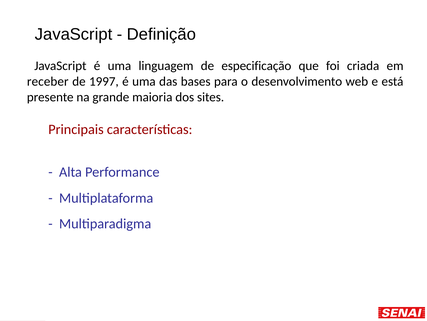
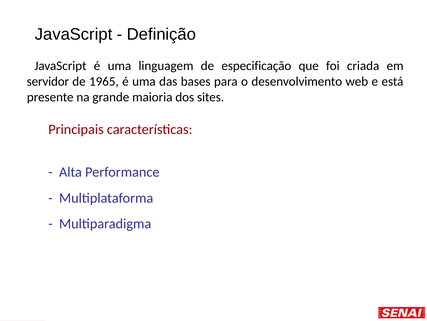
receber: receber -> servidor
1997: 1997 -> 1965
